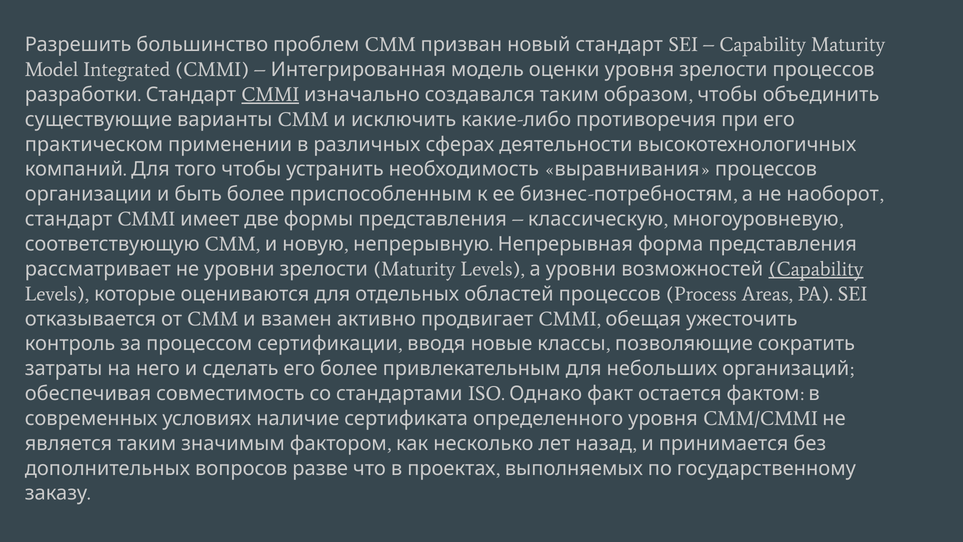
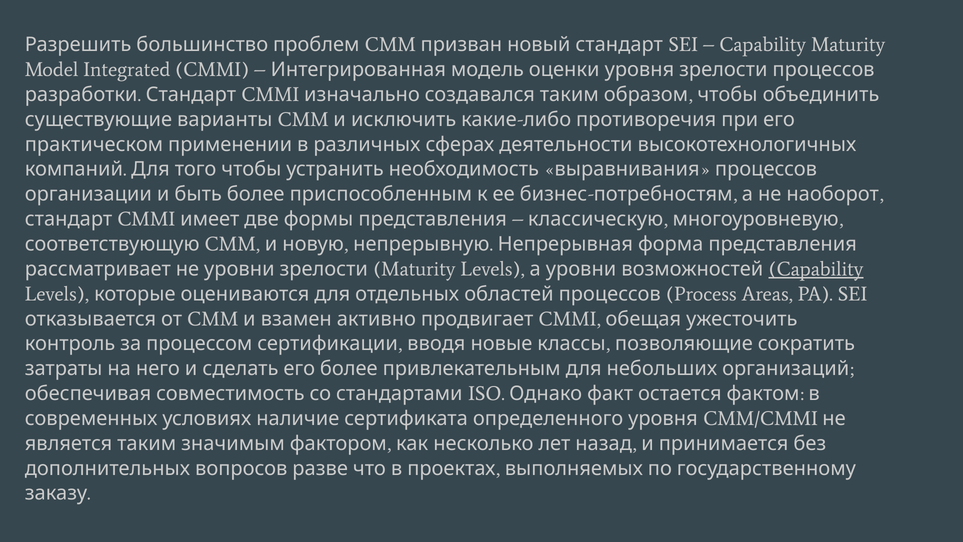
CMMI at (270, 95) underline: present -> none
